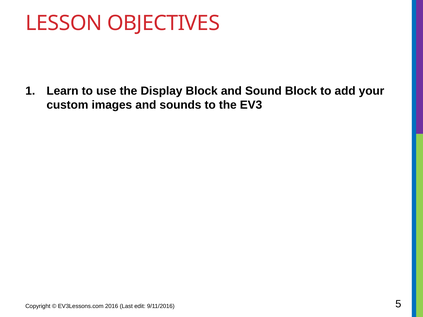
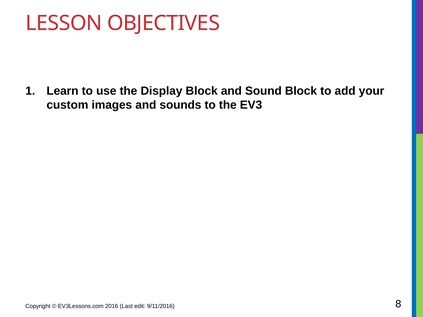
5: 5 -> 8
